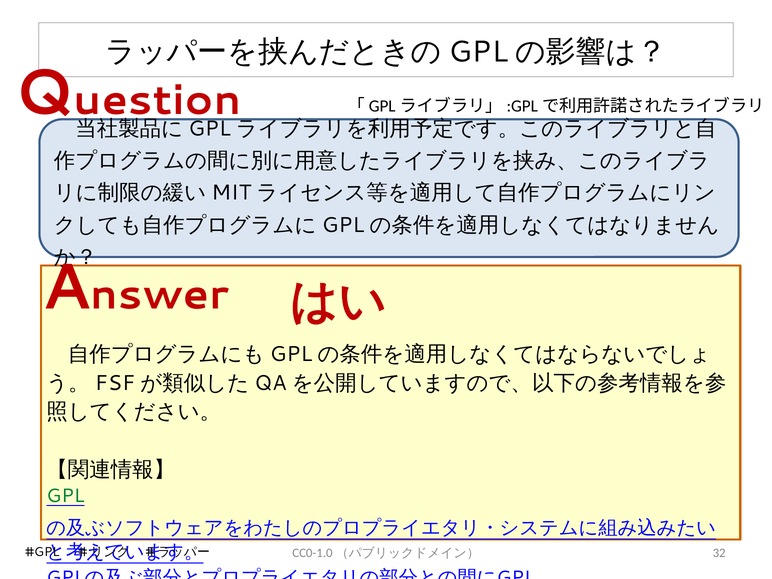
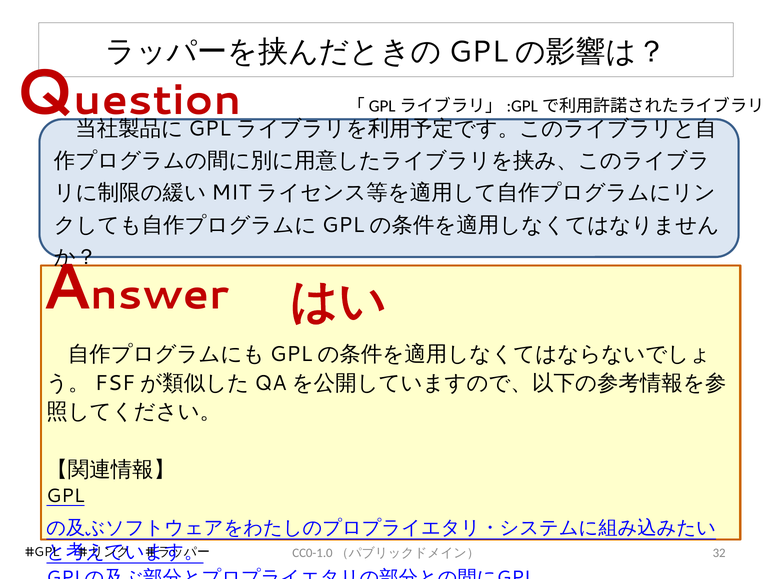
GPL colour: green -> black
